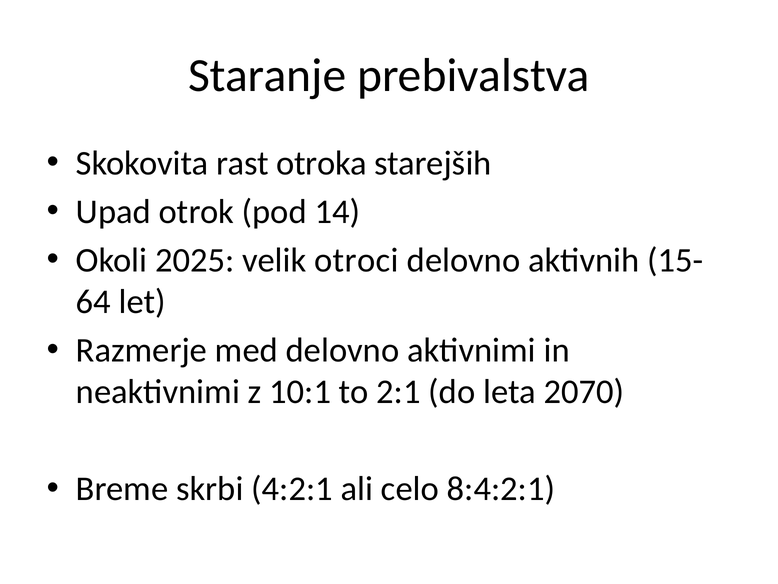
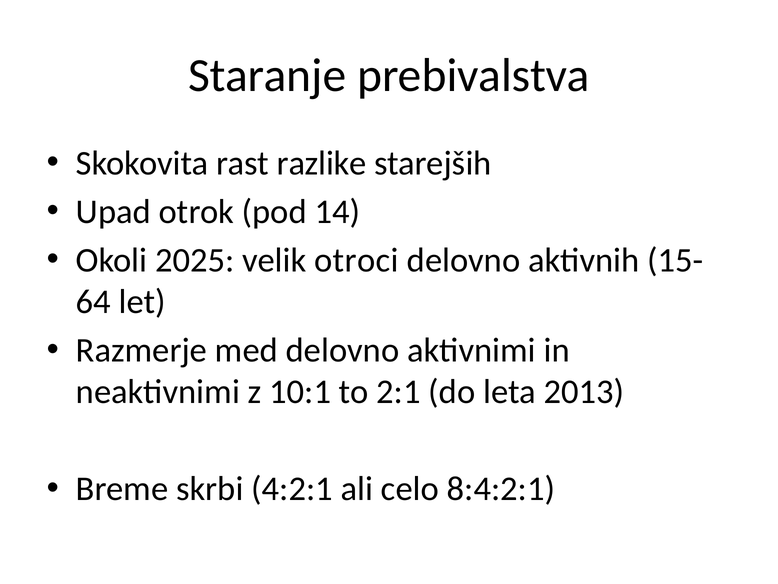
otroka: otroka -> razlike
2070: 2070 -> 2013
